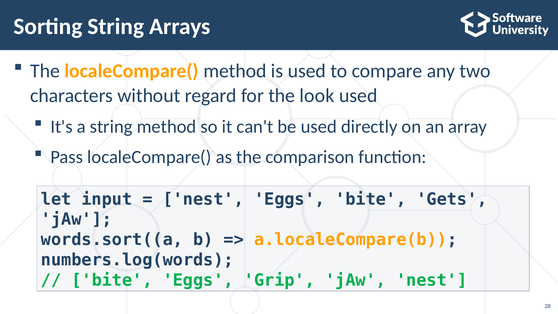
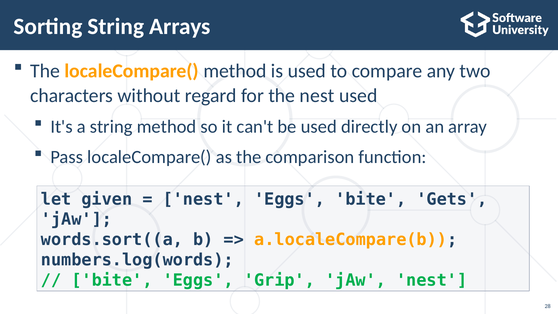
the look: look -> nest
input: input -> given
